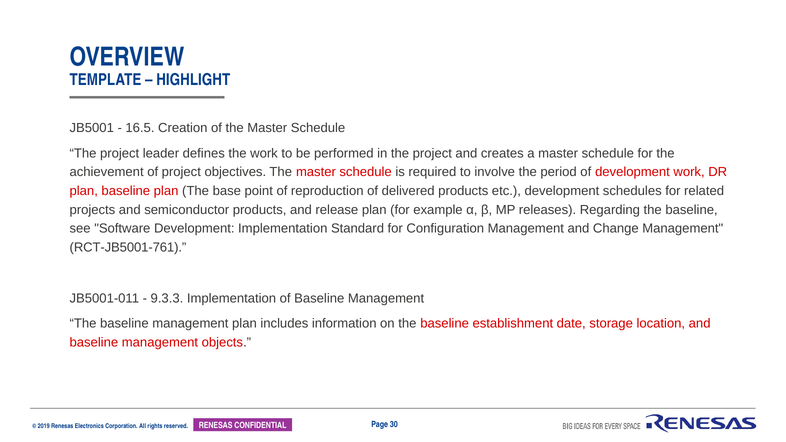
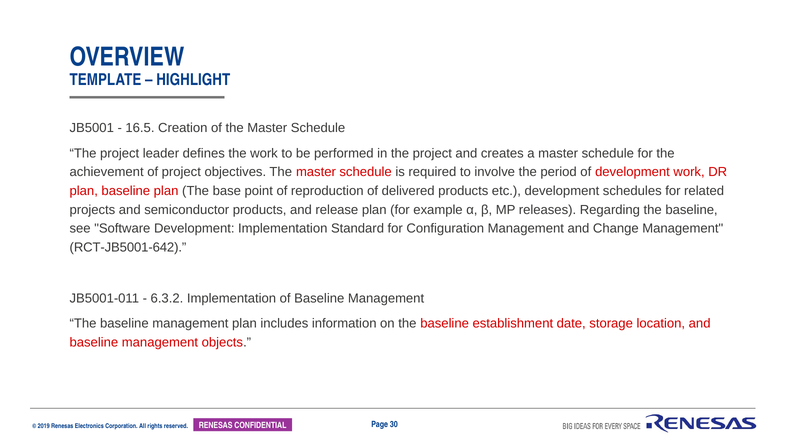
RCT-JB5001-761: RCT-JB5001-761 -> RCT-JB5001-642
9.3.3: 9.3.3 -> 6.3.2
